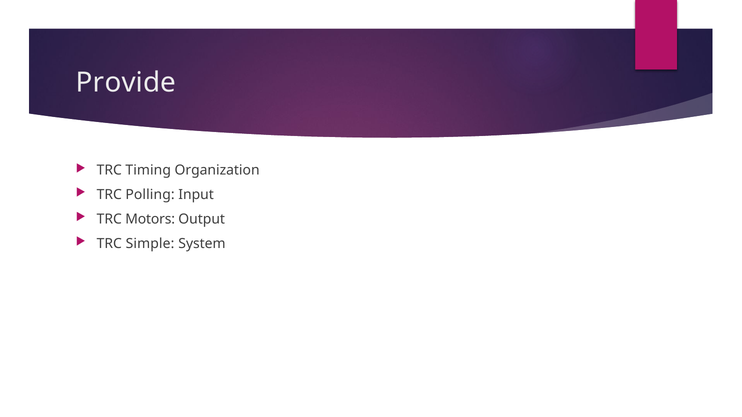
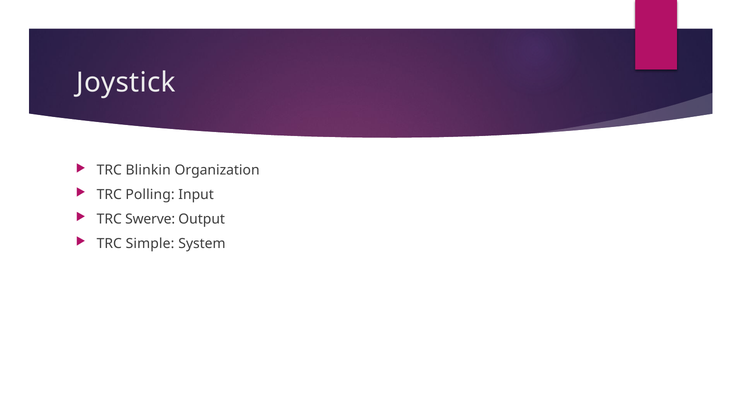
Provide: Provide -> Joystick
Timing: Timing -> Blinkin
Motors: Motors -> Swerve
